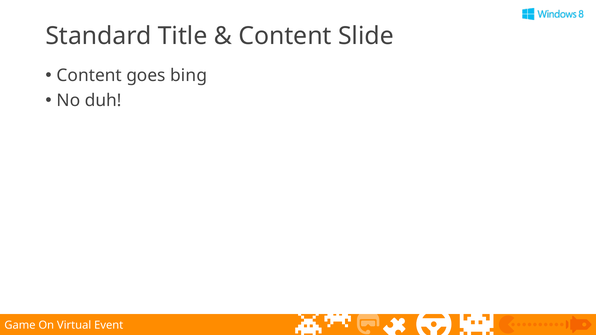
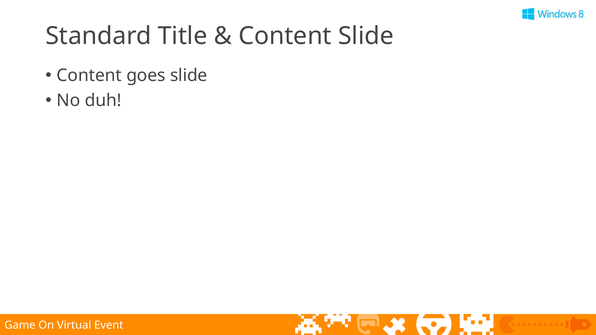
goes bing: bing -> slide
